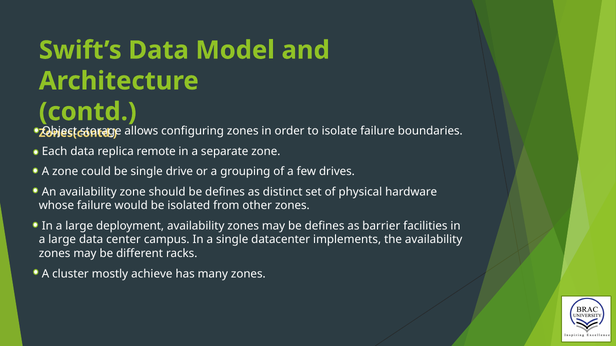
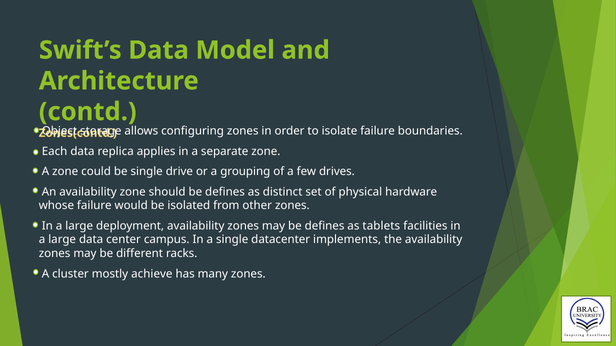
remote: remote -> applies
barrier: barrier -> tablets
